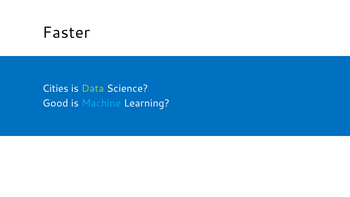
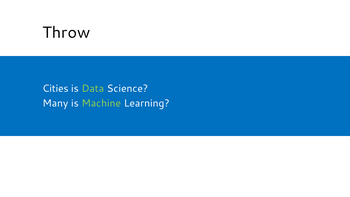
Faster: Faster -> Throw
Good: Good -> Many
Machine colour: light blue -> light green
